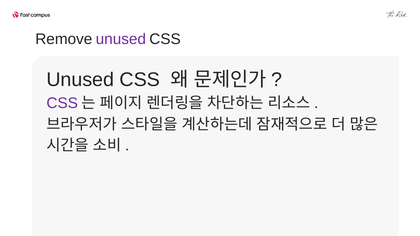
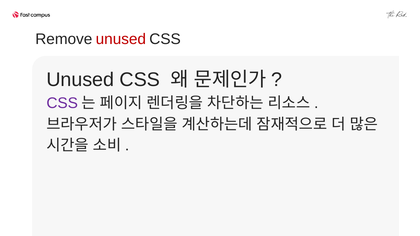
unused at (121, 39) colour: purple -> red
